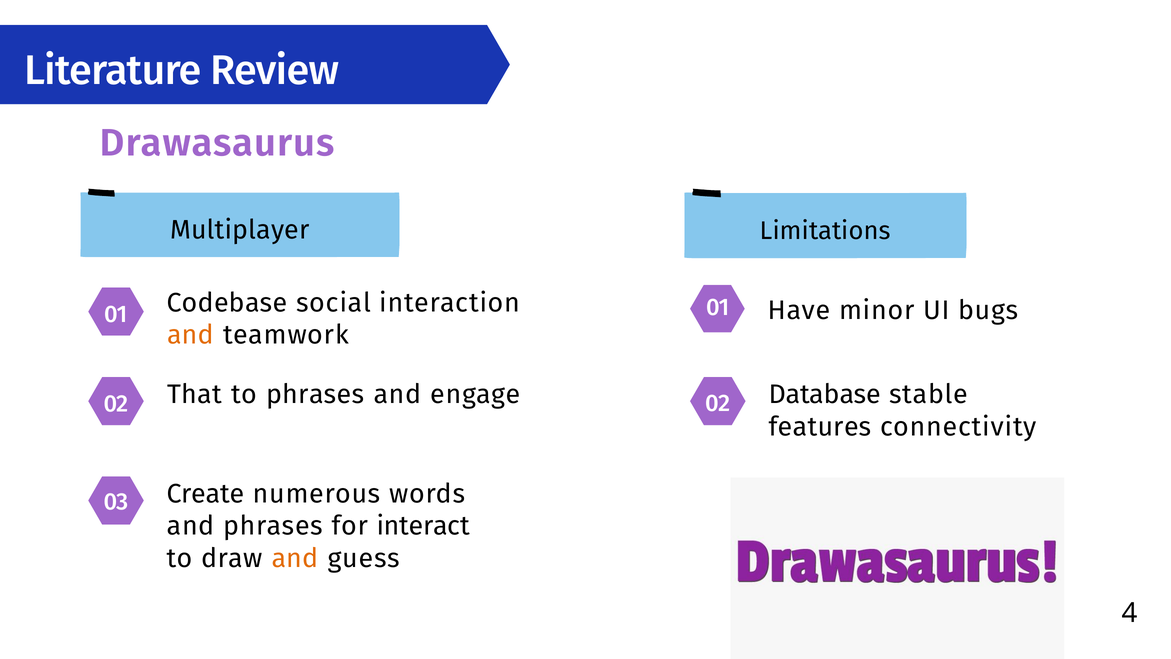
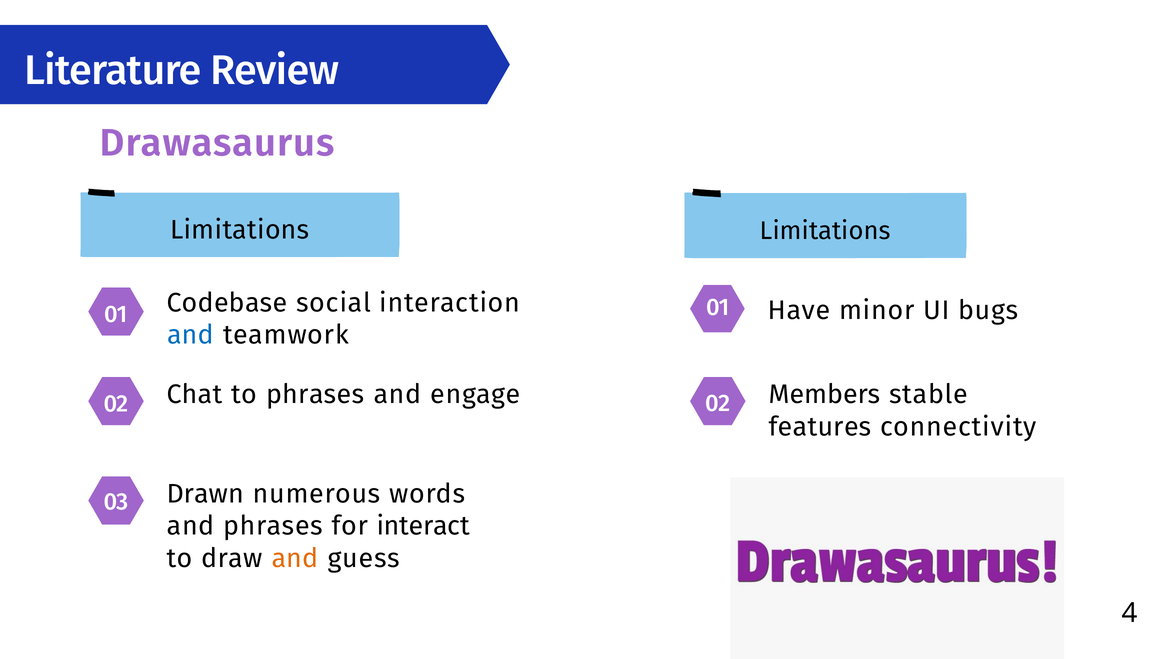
Multiplayer at (240, 230): Multiplayer -> Limitations
and at (190, 335) colour: orange -> blue
That: That -> Chat
Database: Database -> Members
Create: Create -> Drawn
